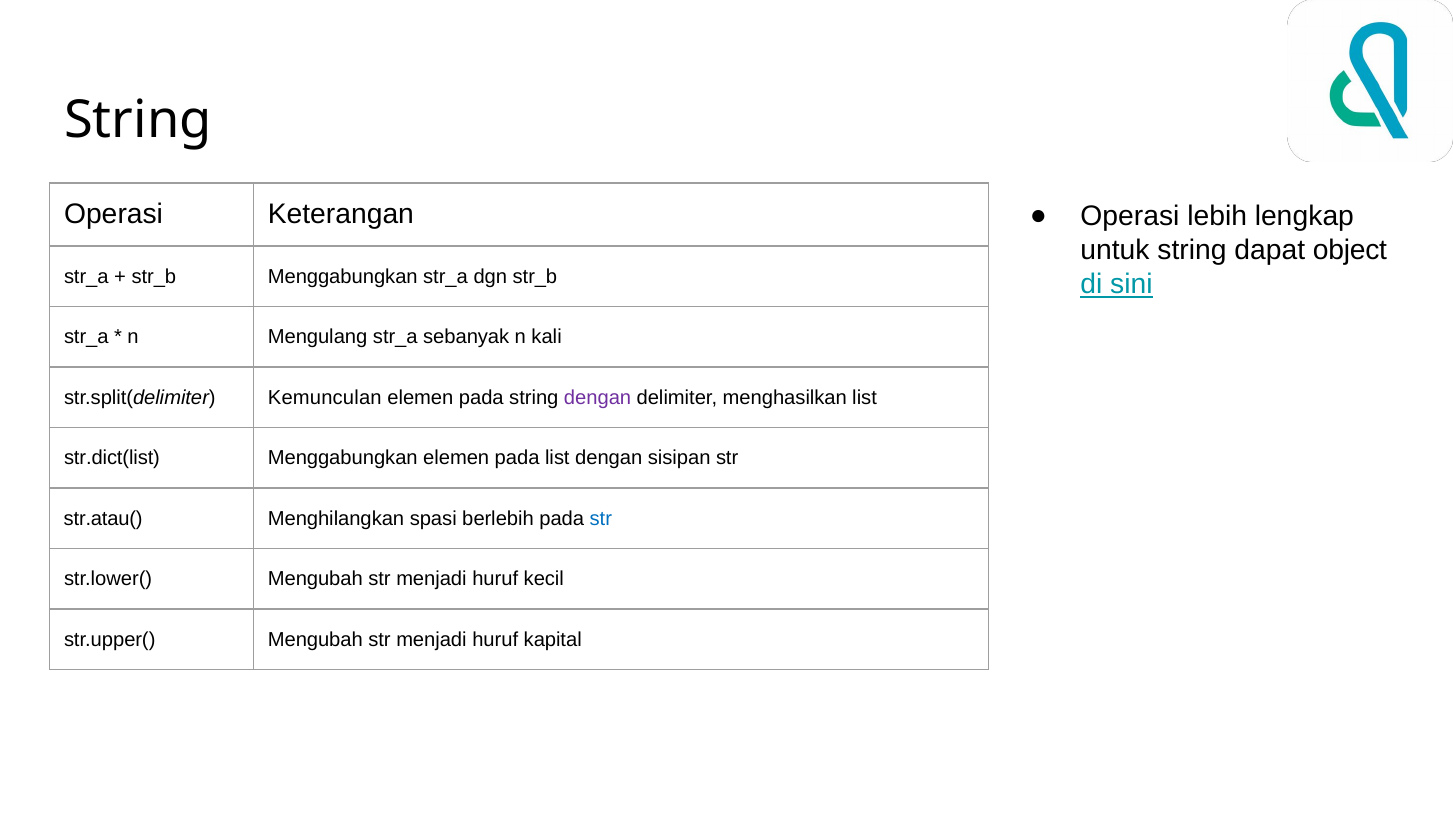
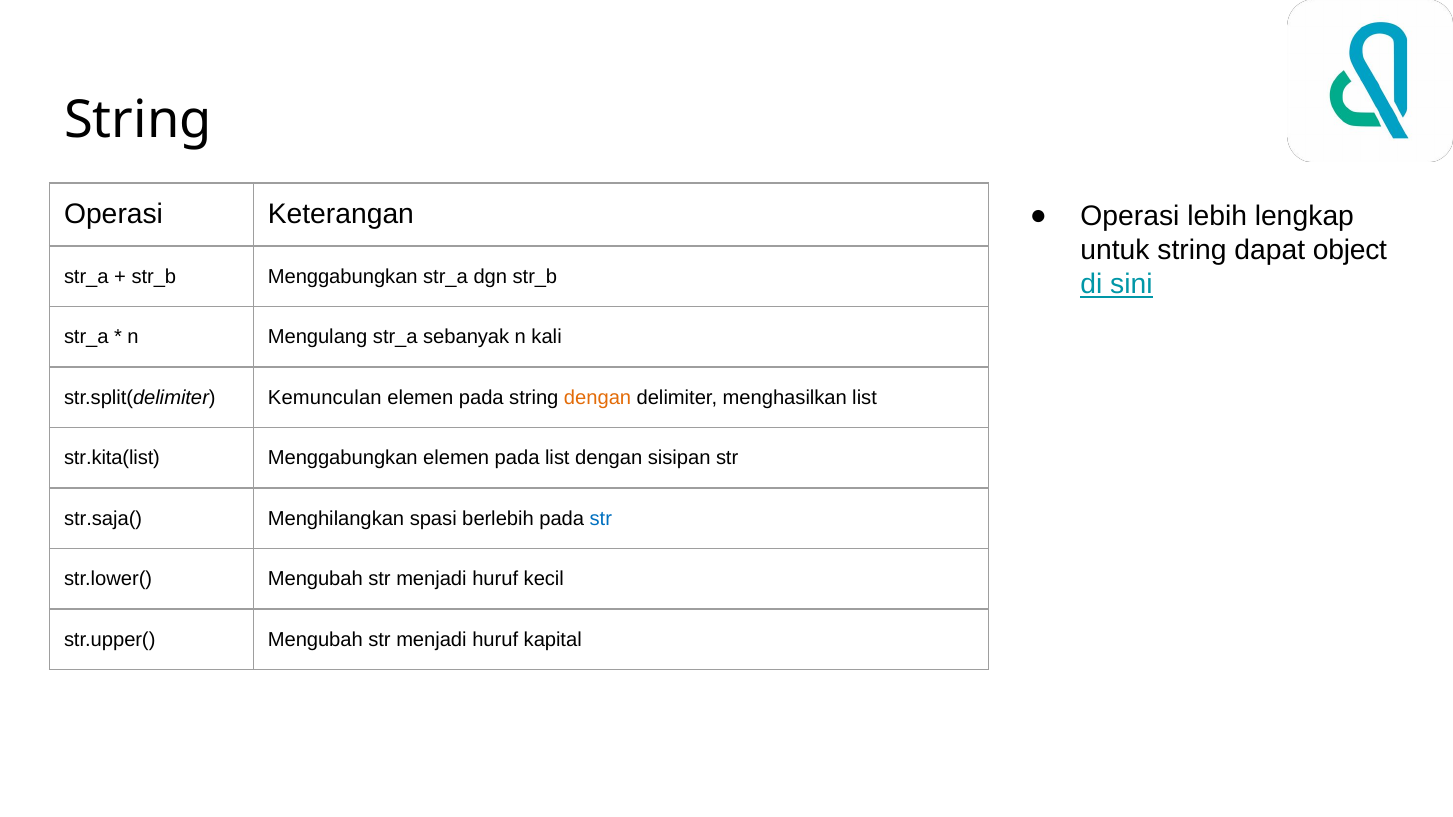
dengan at (598, 398) colour: purple -> orange
str.dict(list: str.dict(list -> str.kita(list
str.atau(: str.atau( -> str.saja(
